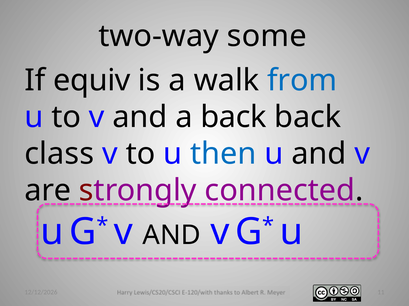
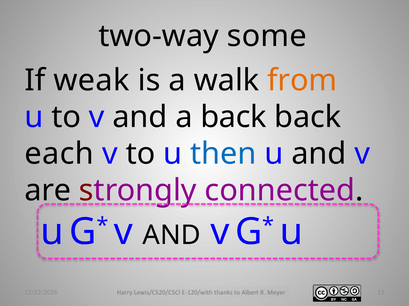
equiv: equiv -> weak
from colour: blue -> orange
class: class -> each
